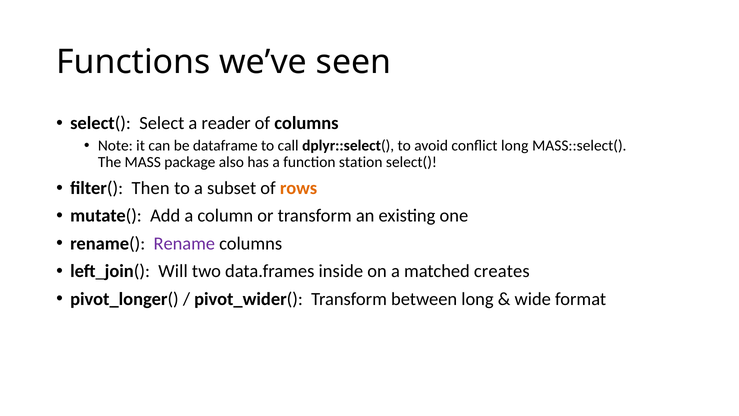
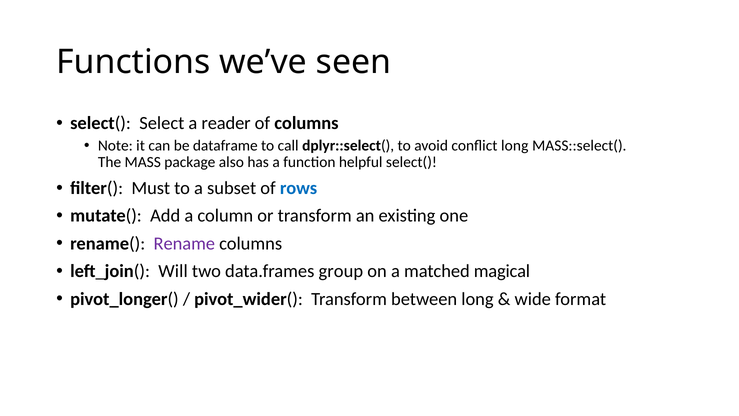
station: station -> helpful
Then: Then -> Must
rows colour: orange -> blue
inside: inside -> group
creates: creates -> magical
